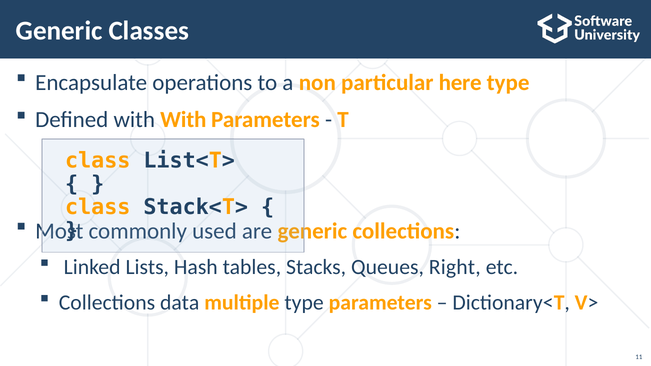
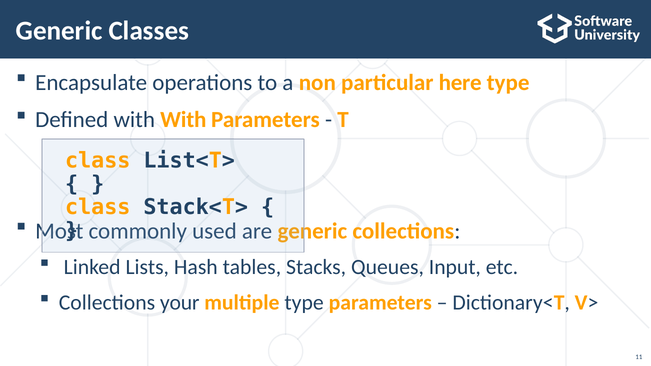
Right: Right -> Input
data: data -> your
